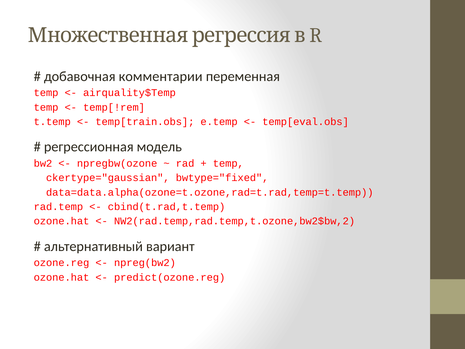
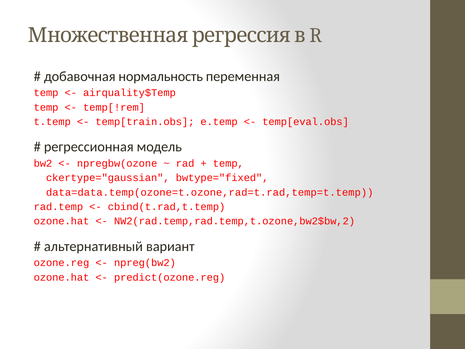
комментарии: комментарии -> нормальность
data=data.alpha(ozone=t.ozone,rad=t.rad,temp=t.temp: data=data.alpha(ozone=t.ozone,rad=t.rad,temp=t.temp -> data=data.temp(ozone=t.ozone,rad=t.rad,temp=t.temp
